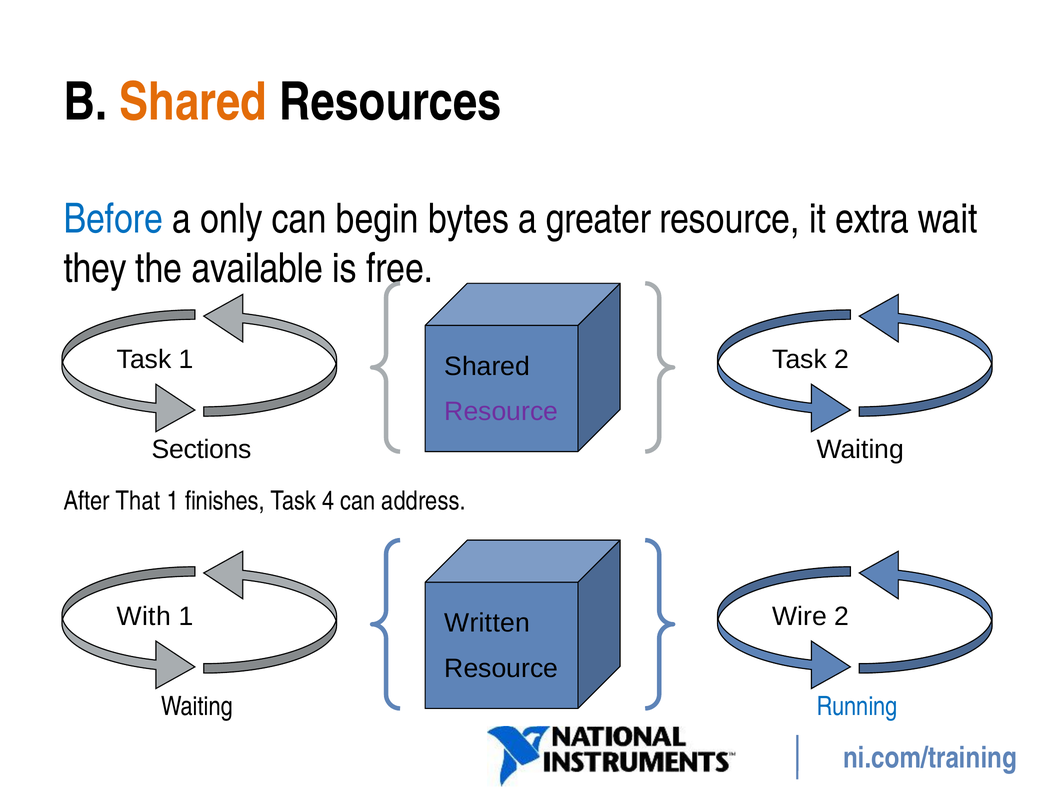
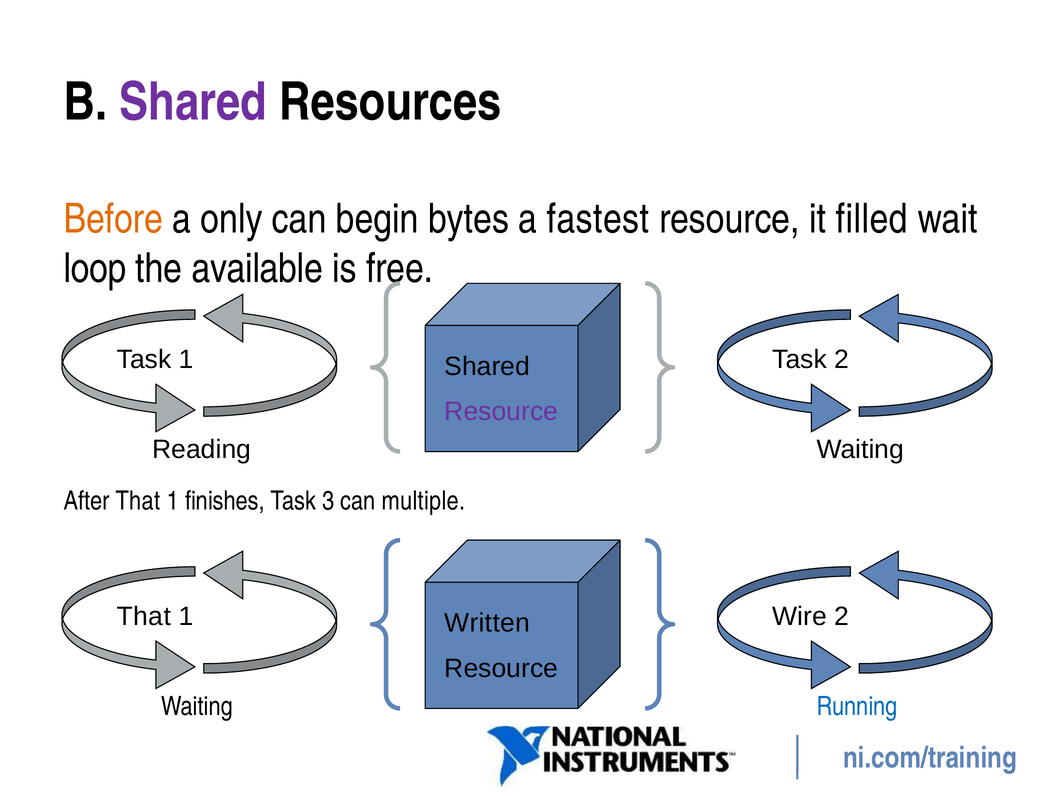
Shared at (193, 102) colour: orange -> purple
Before colour: blue -> orange
greater: greater -> fastest
extra: extra -> filled
they: they -> loop
Sections: Sections -> Reading
4: 4 -> 3
address: address -> multiple
With at (144, 617): With -> That
